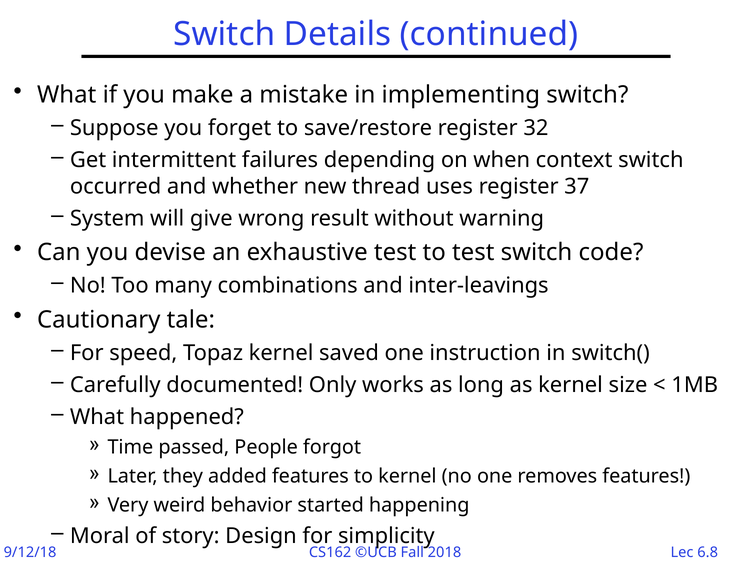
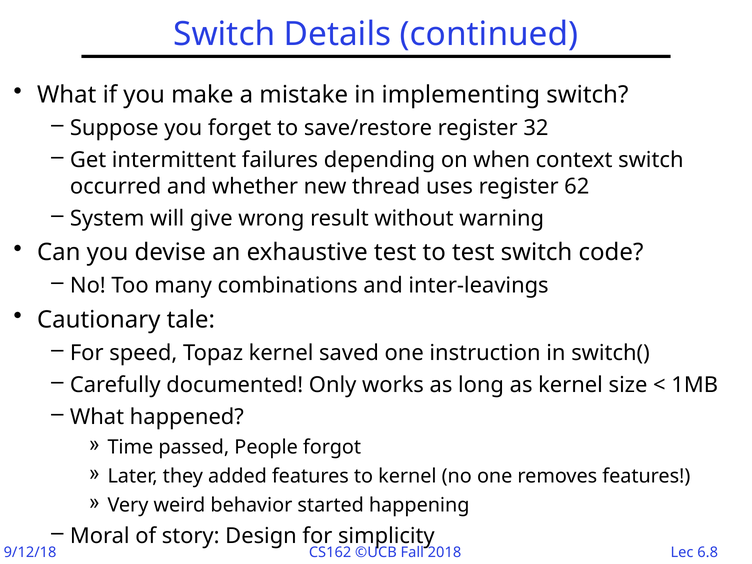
37: 37 -> 62
